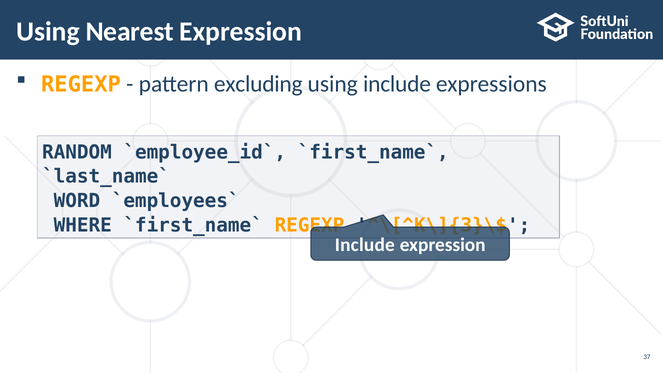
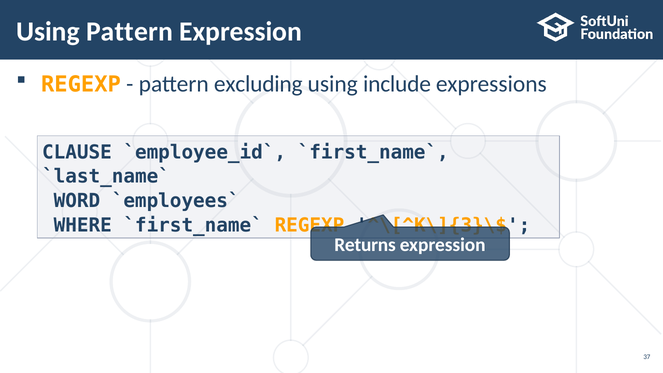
Using Nearest: Nearest -> Pattern
RANDOM: RANDOM -> CLAUSE
Include at (365, 245): Include -> Returns
